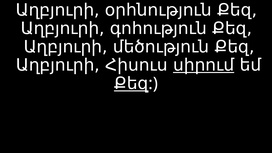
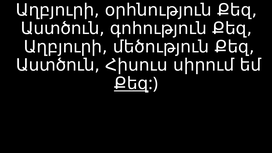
Աղբյուրի at (63, 28): Աղբյուրի -> Աստծուն
Աղբյուրի at (58, 65): Աղբյուրի -> Աստծուն
սիրում underline: present -> none
